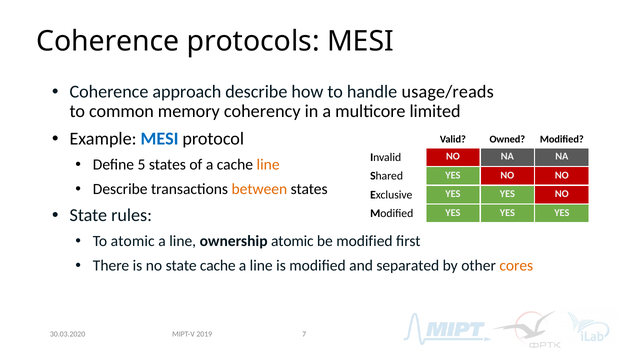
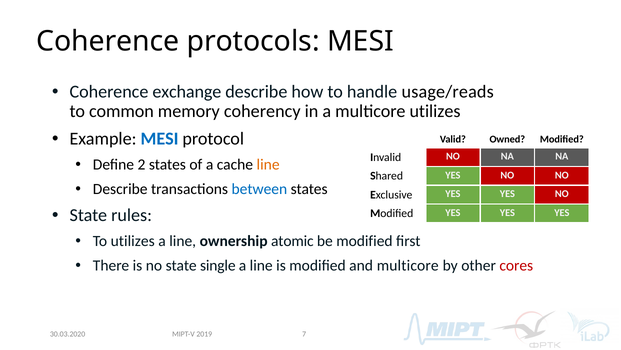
approach: approach -> exchange
multicore limited: limited -> utilizes
5: 5 -> 2
between colour: orange -> blue
To atomic: atomic -> utilizes
state cache: cache -> single
and separated: separated -> multicore
cores colour: orange -> red
